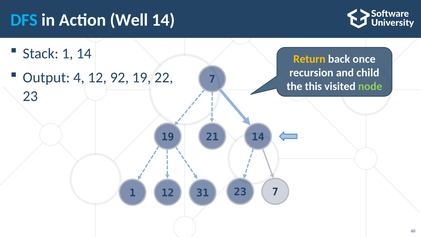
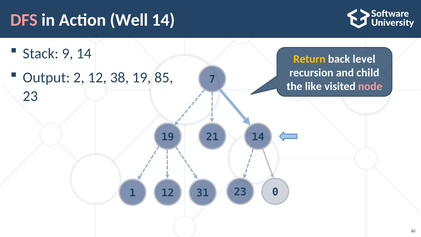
DFS colour: light blue -> pink
Stack 1: 1 -> 9
once: once -> level
4: 4 -> 2
92: 92 -> 38
22: 22 -> 85
this: this -> like
node colour: light green -> pink
23 7: 7 -> 0
